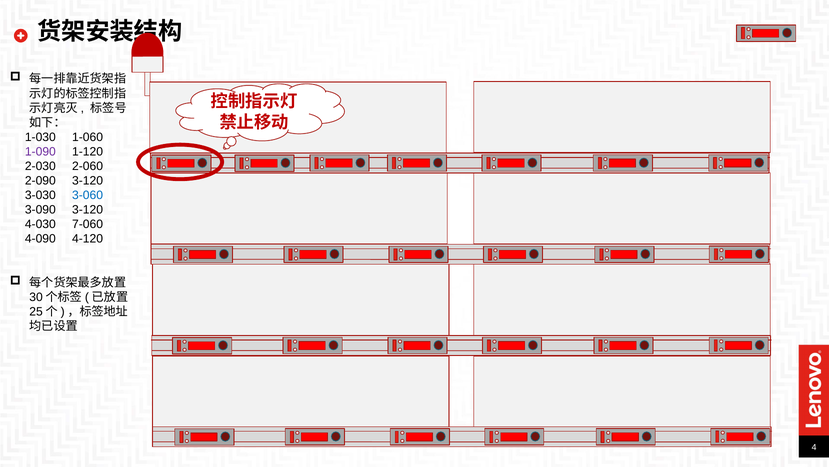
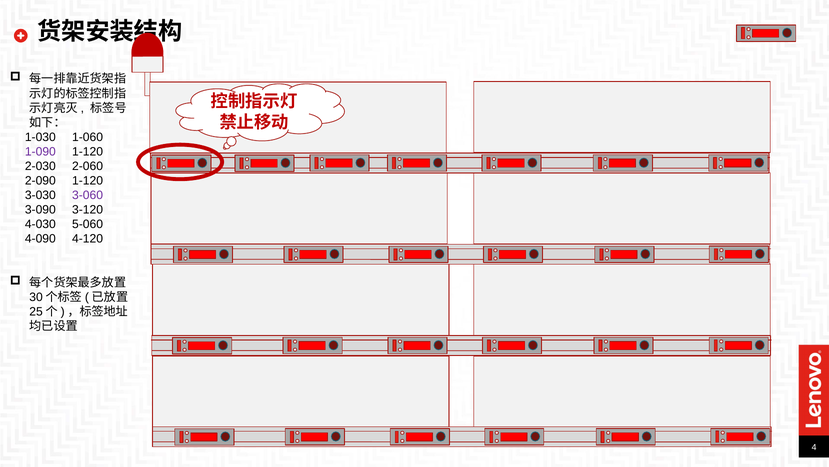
2-090 3-120: 3-120 -> 1-120
3-060 colour: blue -> purple
7-060: 7-060 -> 5-060
